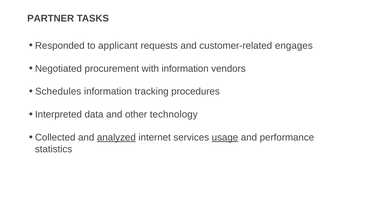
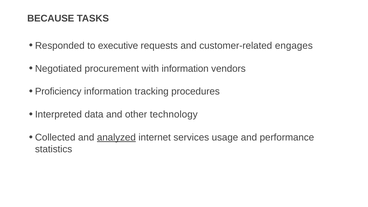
PARTNER: PARTNER -> BECAUSE
applicant: applicant -> executive
Schedules: Schedules -> Proficiency
usage underline: present -> none
